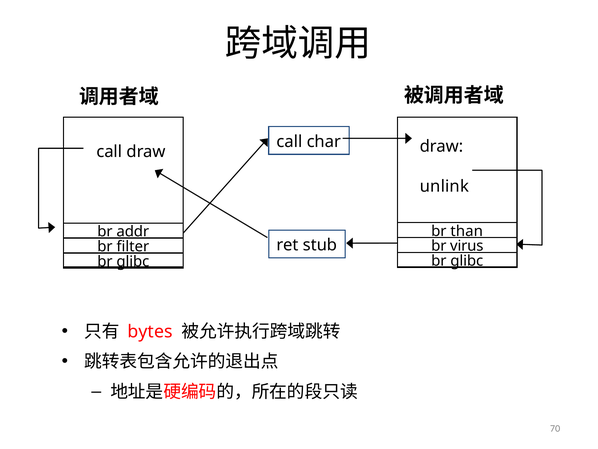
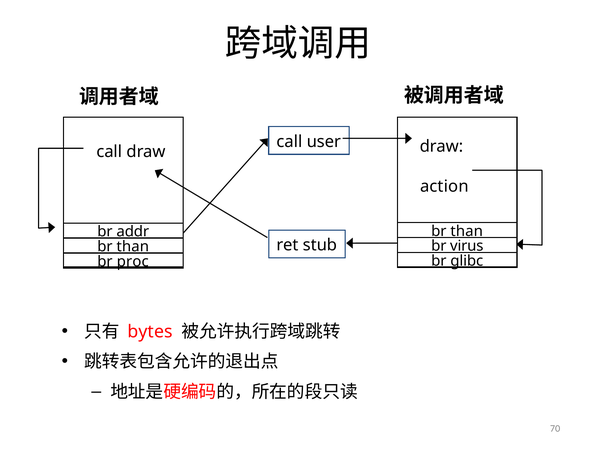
char: char -> user
unlink: unlink -> action
filter at (133, 246): filter -> than
glibc at (133, 261): glibc -> proc
